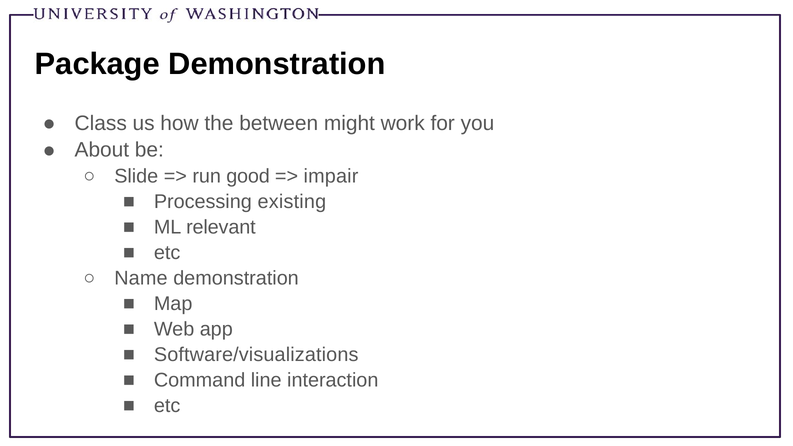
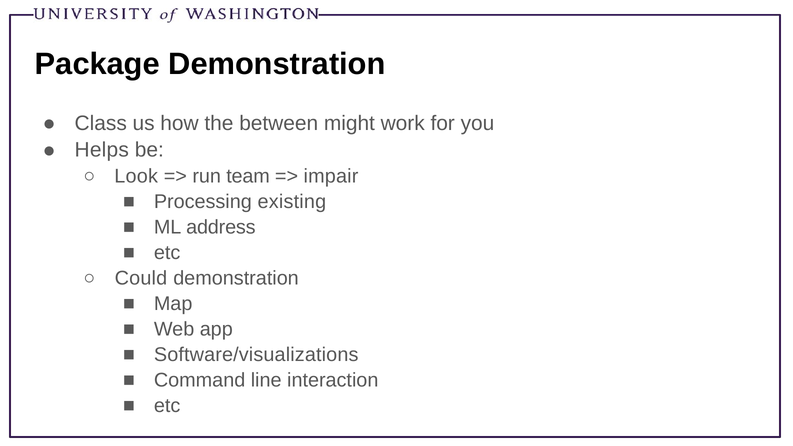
About: About -> Helps
Slide: Slide -> Look
good: good -> team
relevant: relevant -> address
Name: Name -> Could
